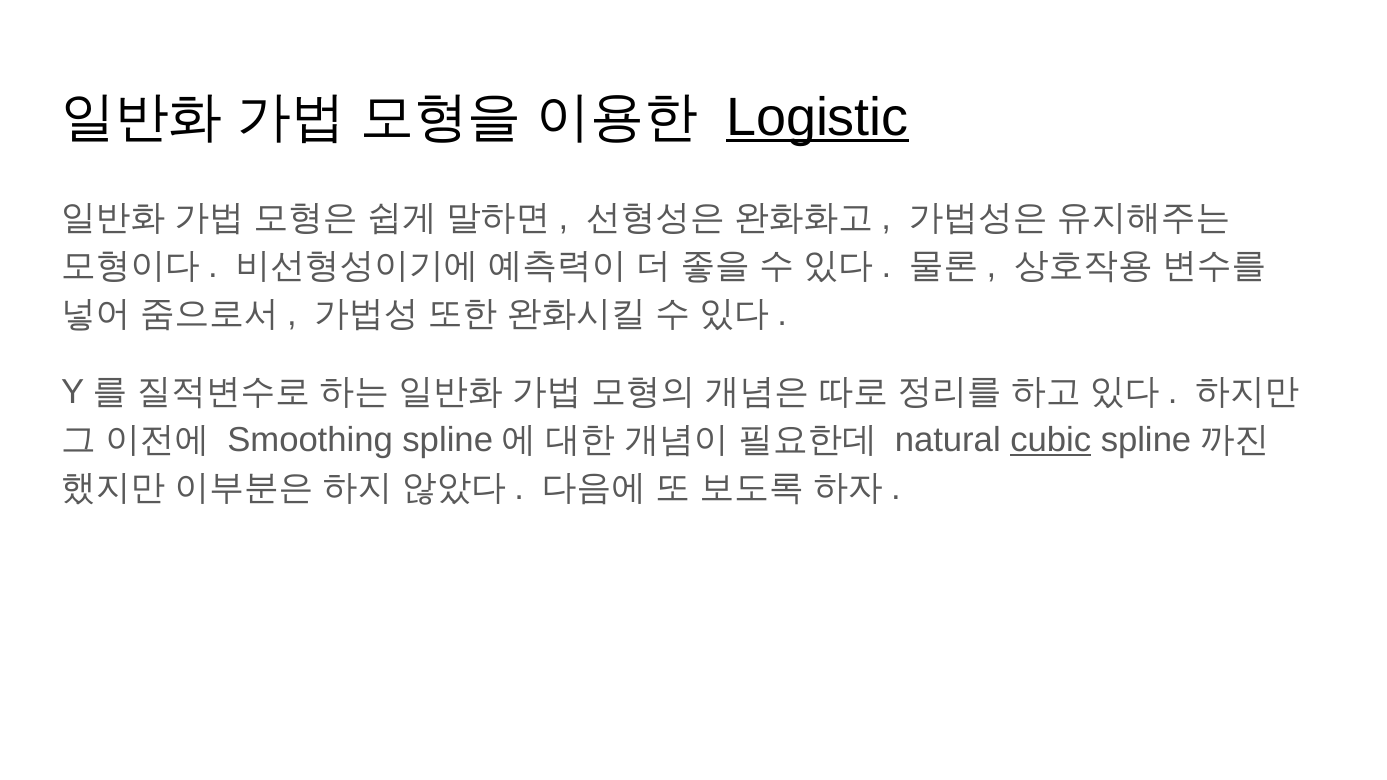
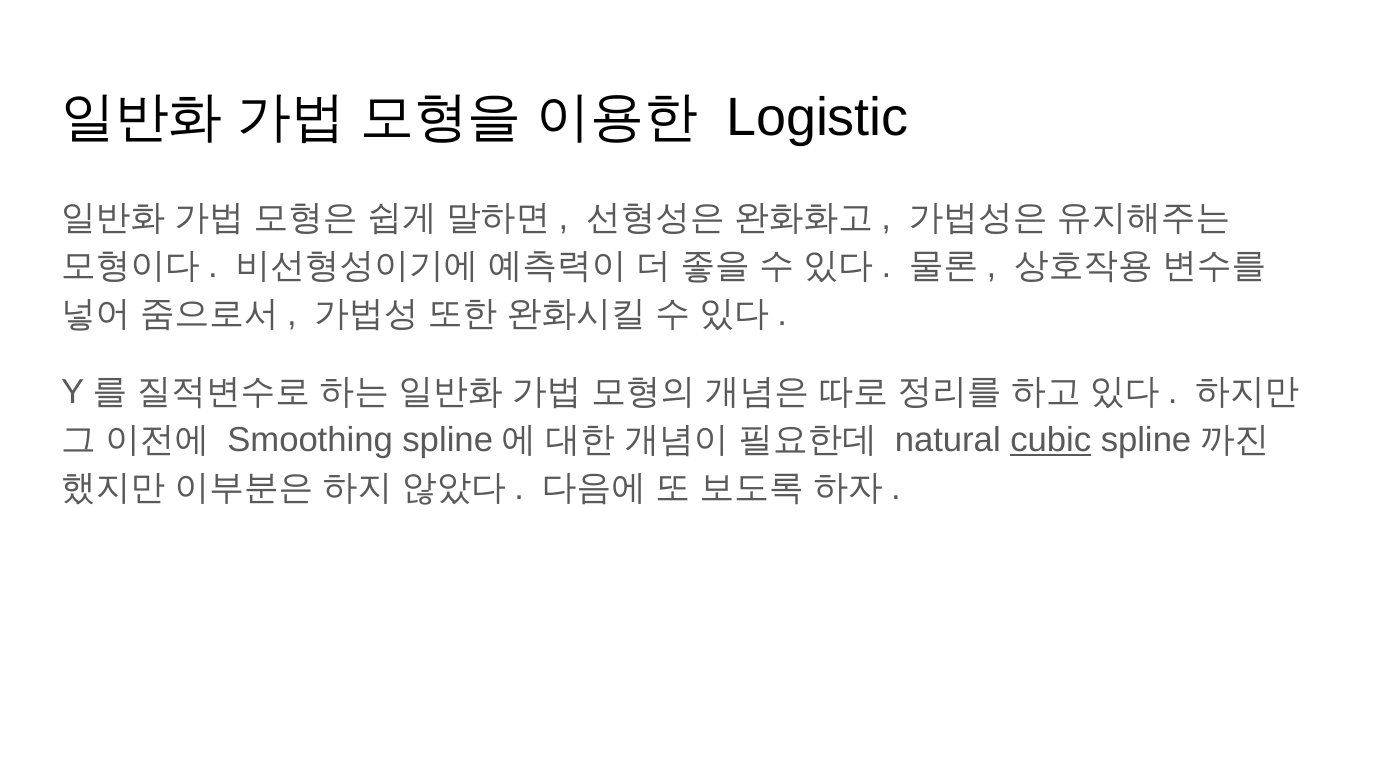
Logistic underline: present -> none
